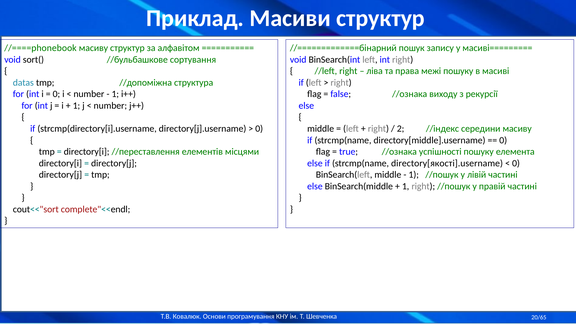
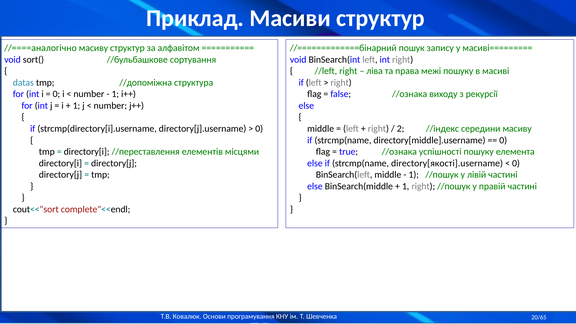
//====phonebook: //====phonebook -> //====аналогічно
